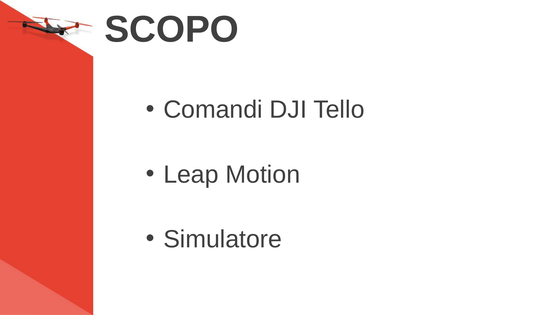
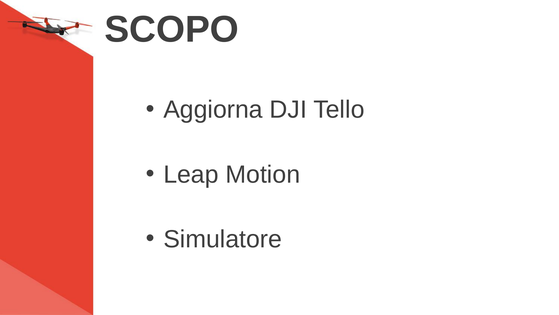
Comandi: Comandi -> Aggiorna
